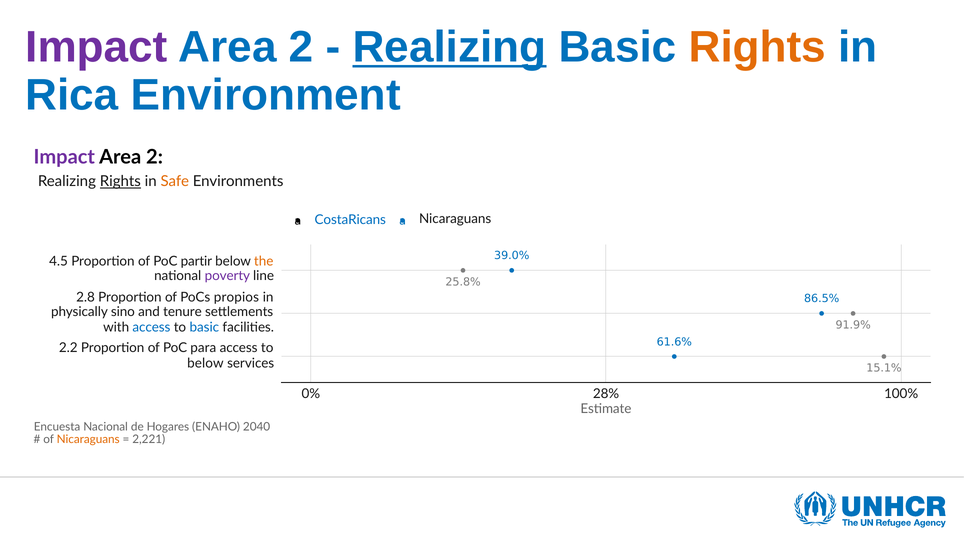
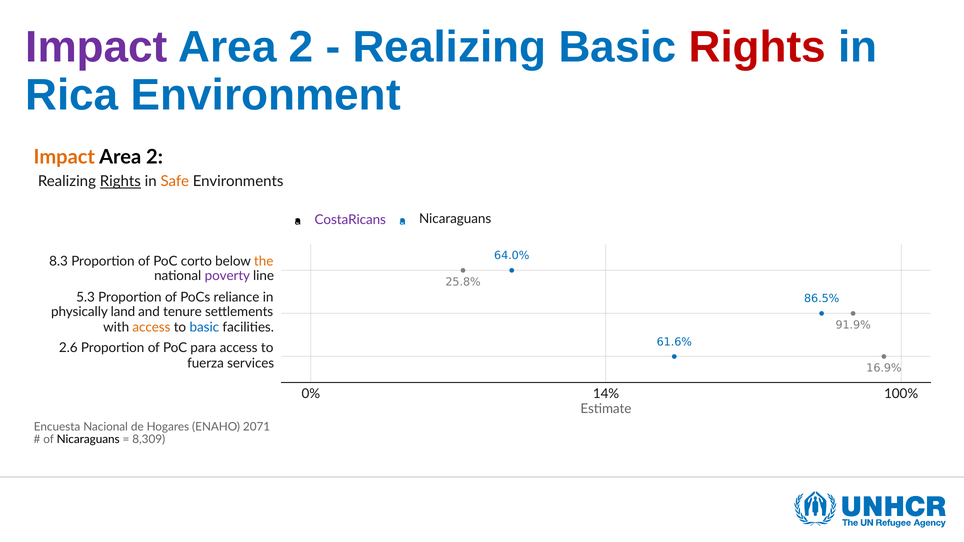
Realizing at (449, 47) underline: present -> none
Rights at (757, 47) colour: orange -> red
Impact at (64, 157) colour: purple -> orange
CostaRicans colour: blue -> purple
39.0%: 39.0% -> 64.0%
4.5: 4.5 -> 8.3
partir: partir -> corto
2.8: 2.8 -> 5.3
propios: propios -> reliance
sino: sino -> land
access at (151, 327) colour: blue -> orange
2.2: 2.2 -> 2.6
below at (205, 363): below -> fuerza
15.1%: 15.1% -> 16.9%
28%: 28% -> 14%
2040: 2040 -> 2071
Nicaraguans at (88, 440) colour: orange -> black
2,221: 2,221 -> 8,309
